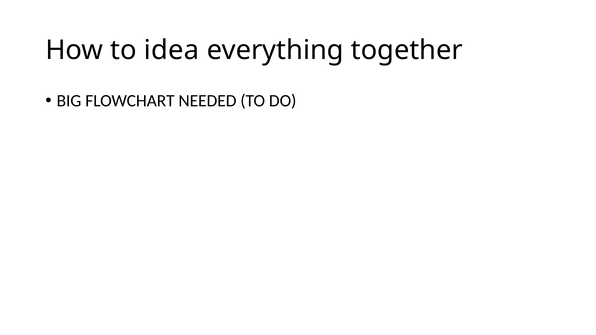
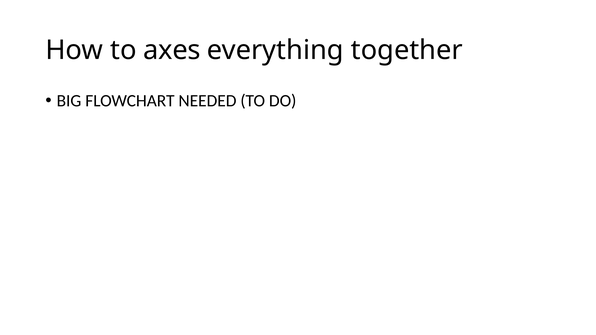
idea: idea -> axes
